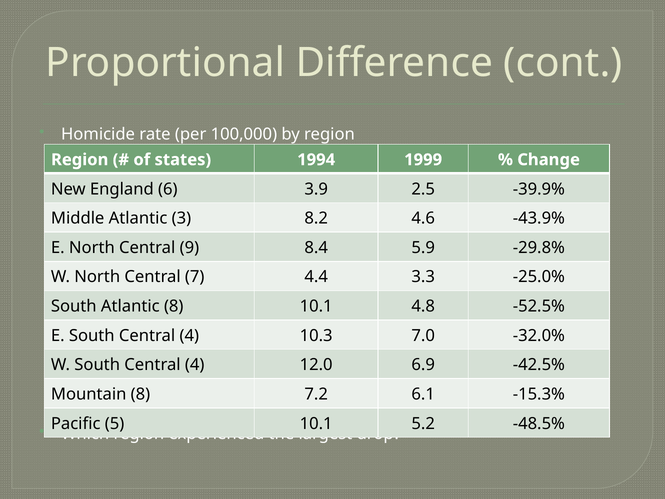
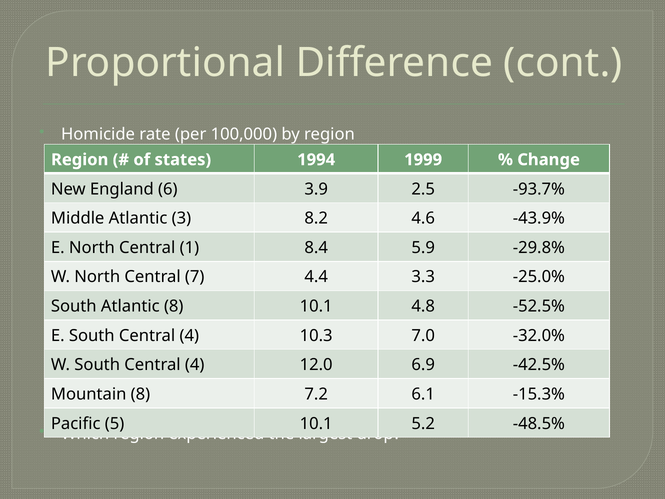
-39.9%: -39.9% -> -93.7%
9: 9 -> 1
